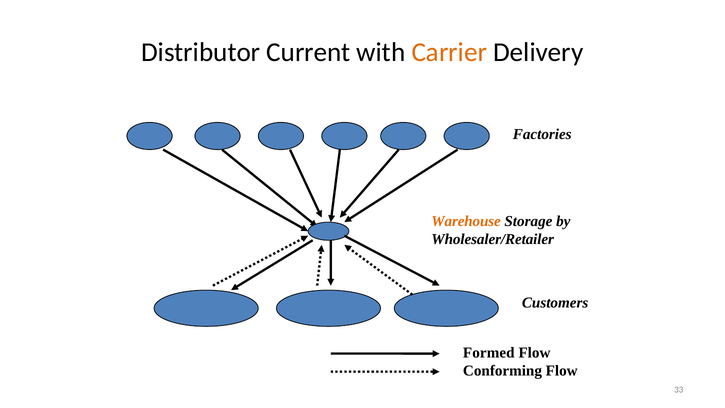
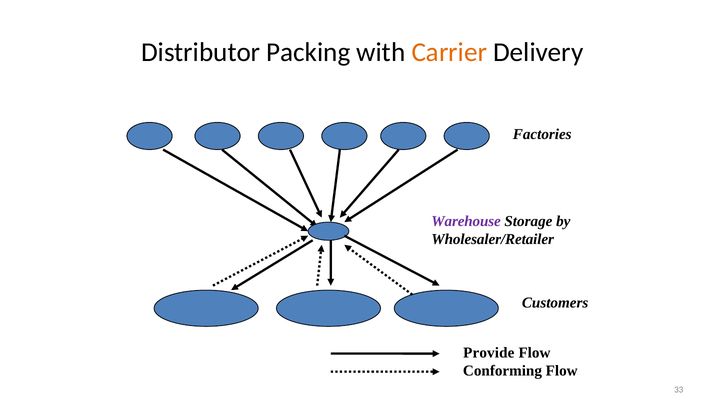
Current: Current -> Packing
Warehouse colour: orange -> purple
Formed: Formed -> Provide
